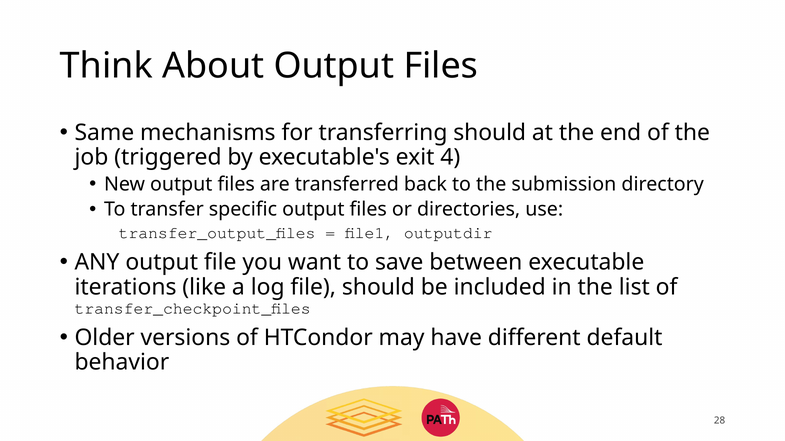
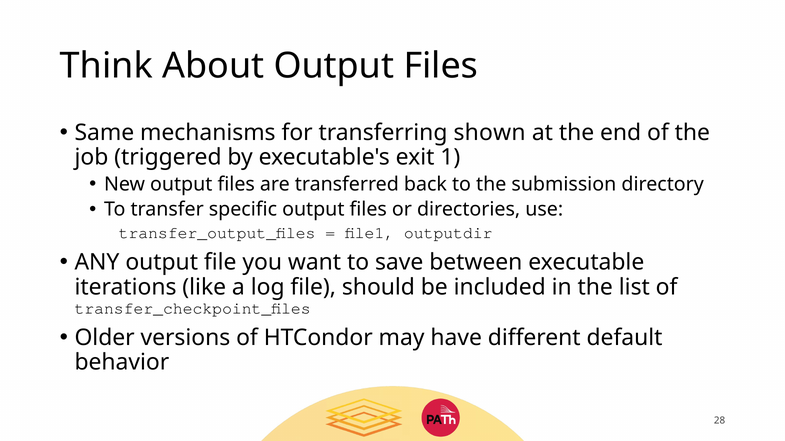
transferring should: should -> shown
4: 4 -> 1
